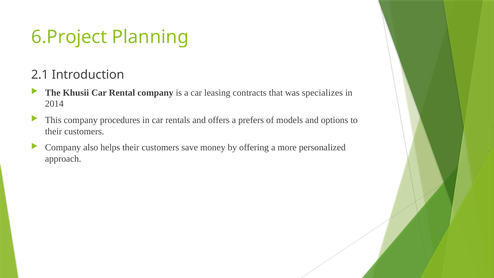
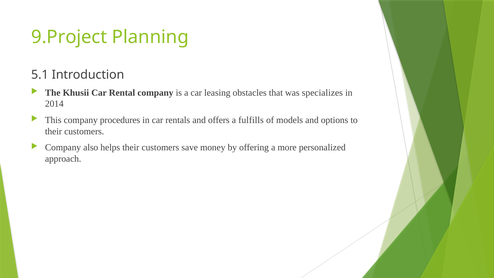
6.Project: 6.Project -> 9.Project
2.1: 2.1 -> 5.1
contracts: contracts -> obstacles
prefers: prefers -> fulfills
